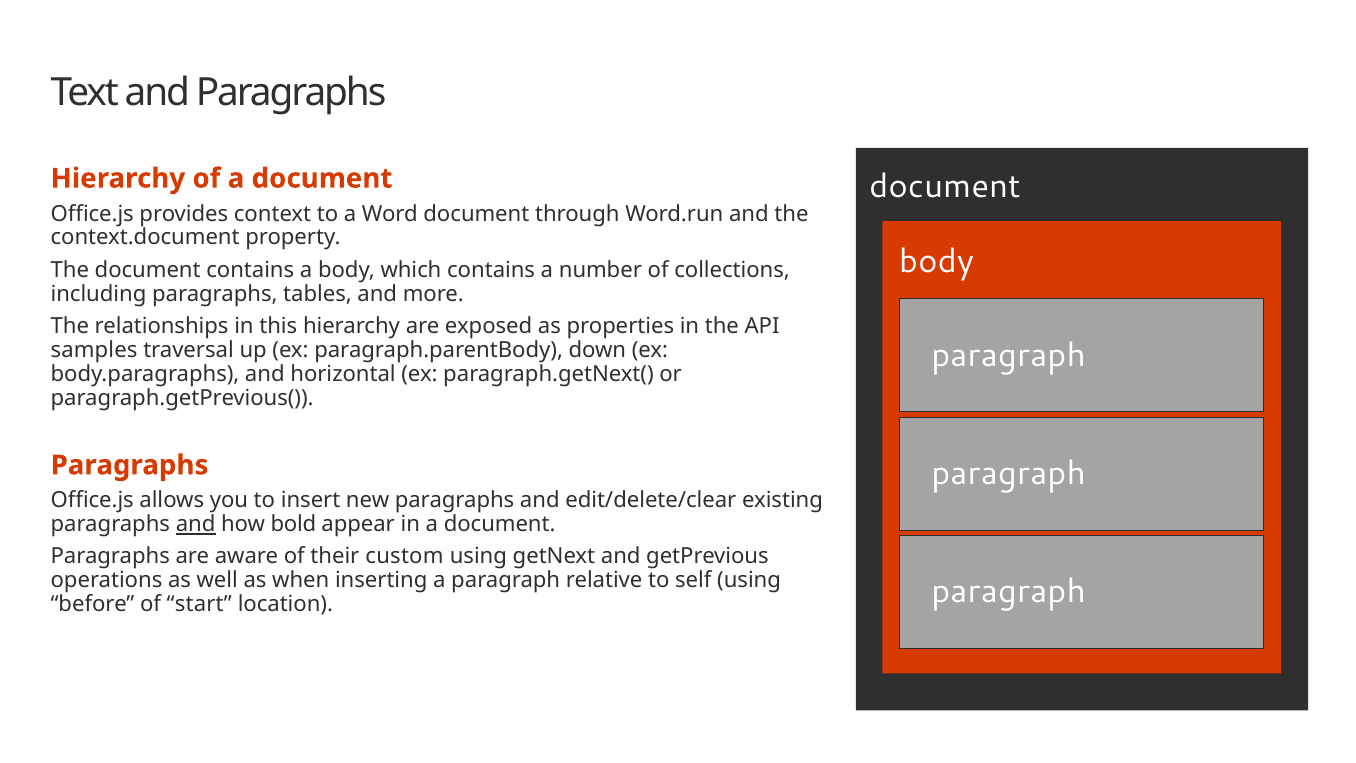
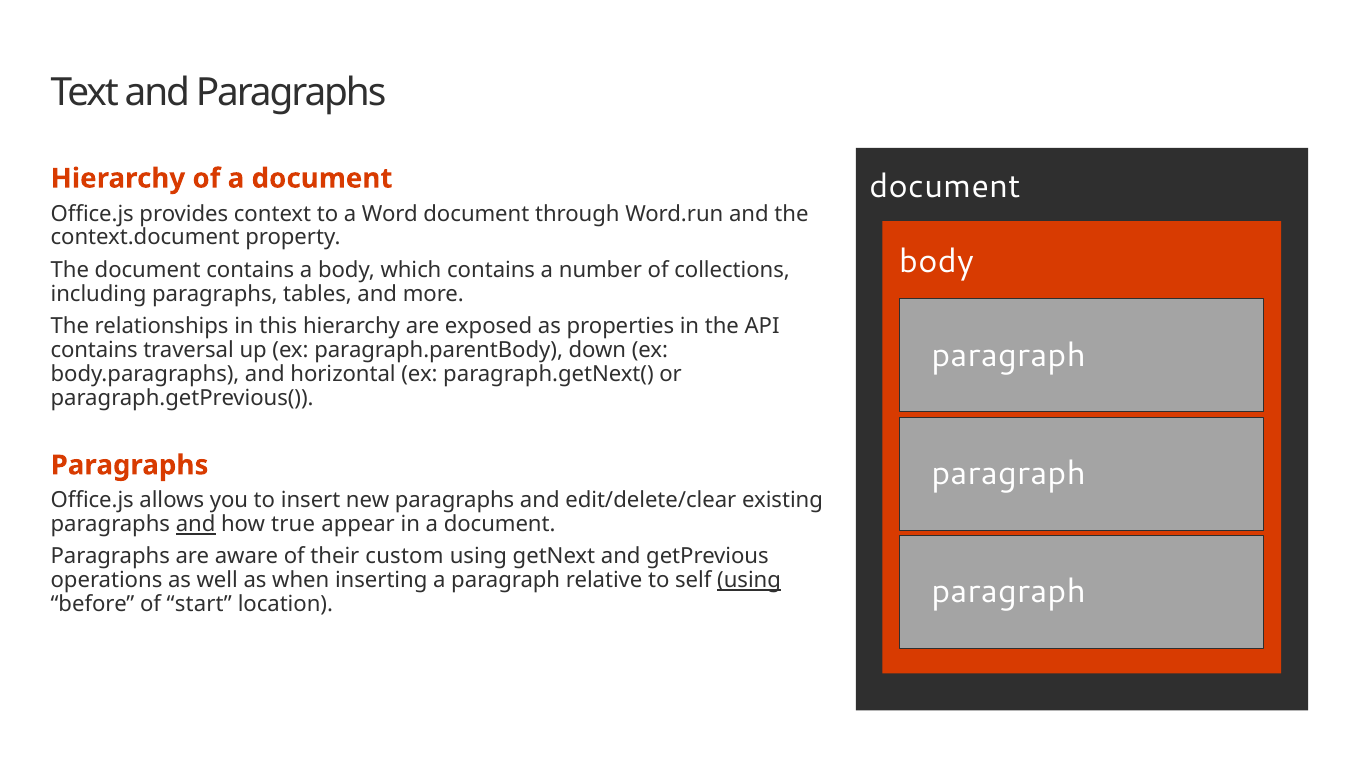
samples at (94, 350): samples -> contains
bold: bold -> true
using at (749, 580) underline: none -> present
